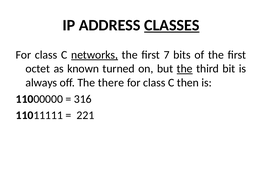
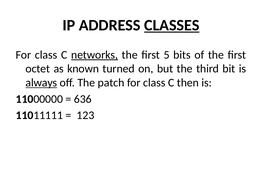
7: 7 -> 5
the at (185, 69) underline: present -> none
always underline: none -> present
there: there -> patch
316: 316 -> 636
221: 221 -> 123
